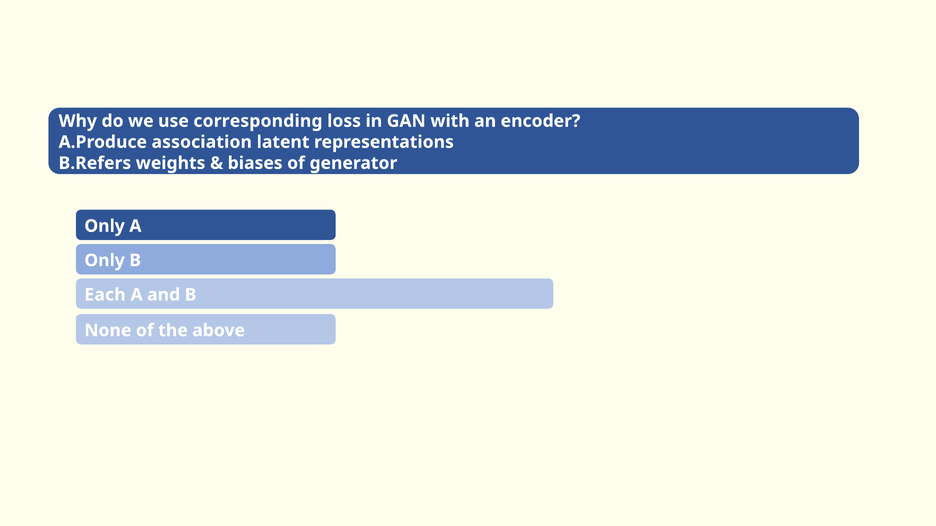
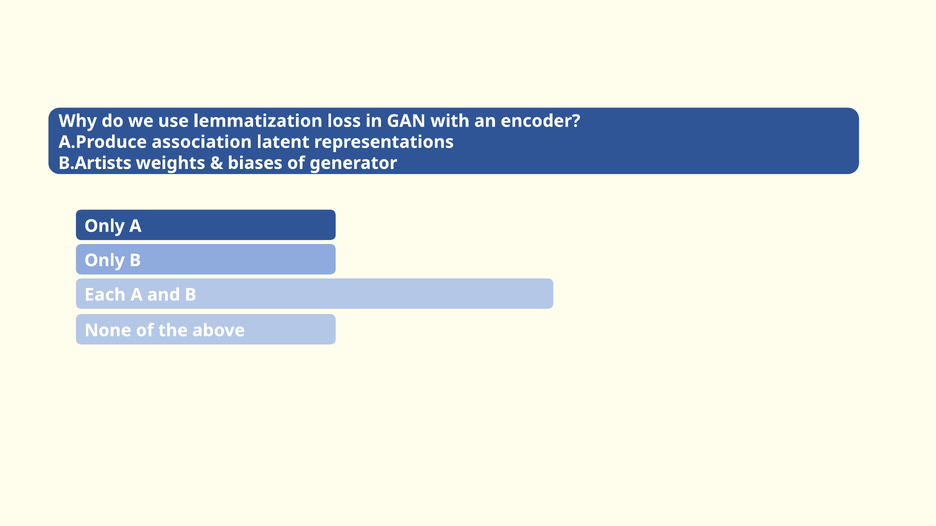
corresponding: corresponding -> lemmatization
B.Refers: B.Refers -> B.Artists
